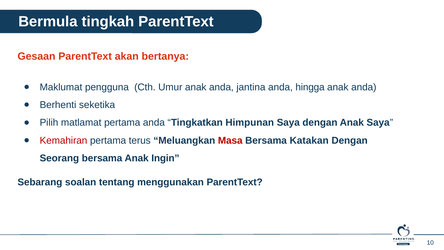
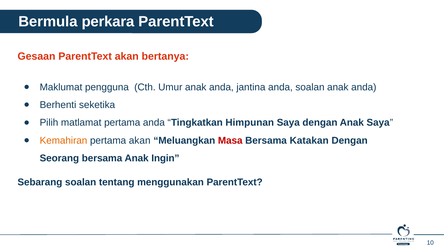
tingkah: tingkah -> perkara
anda hingga: hingga -> soalan
Kemahiran colour: red -> orange
pertama terus: terus -> akan
